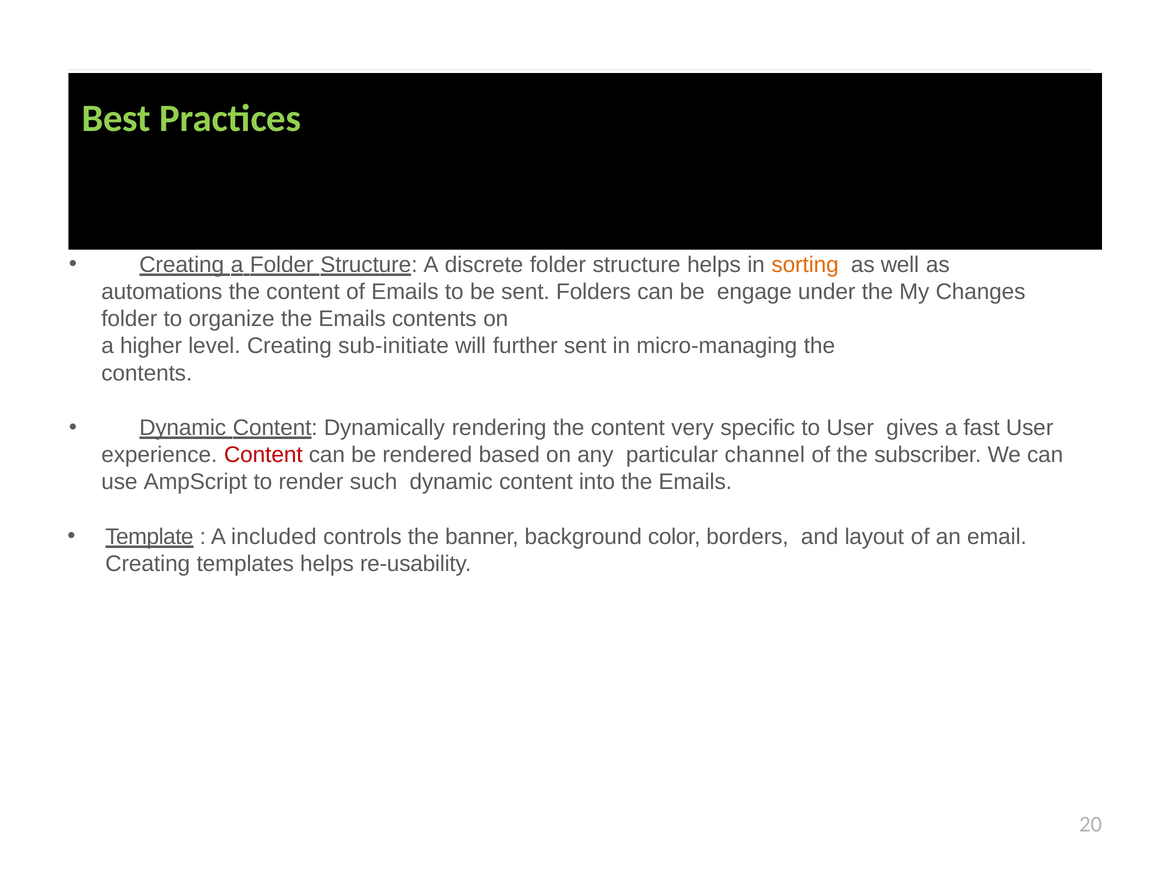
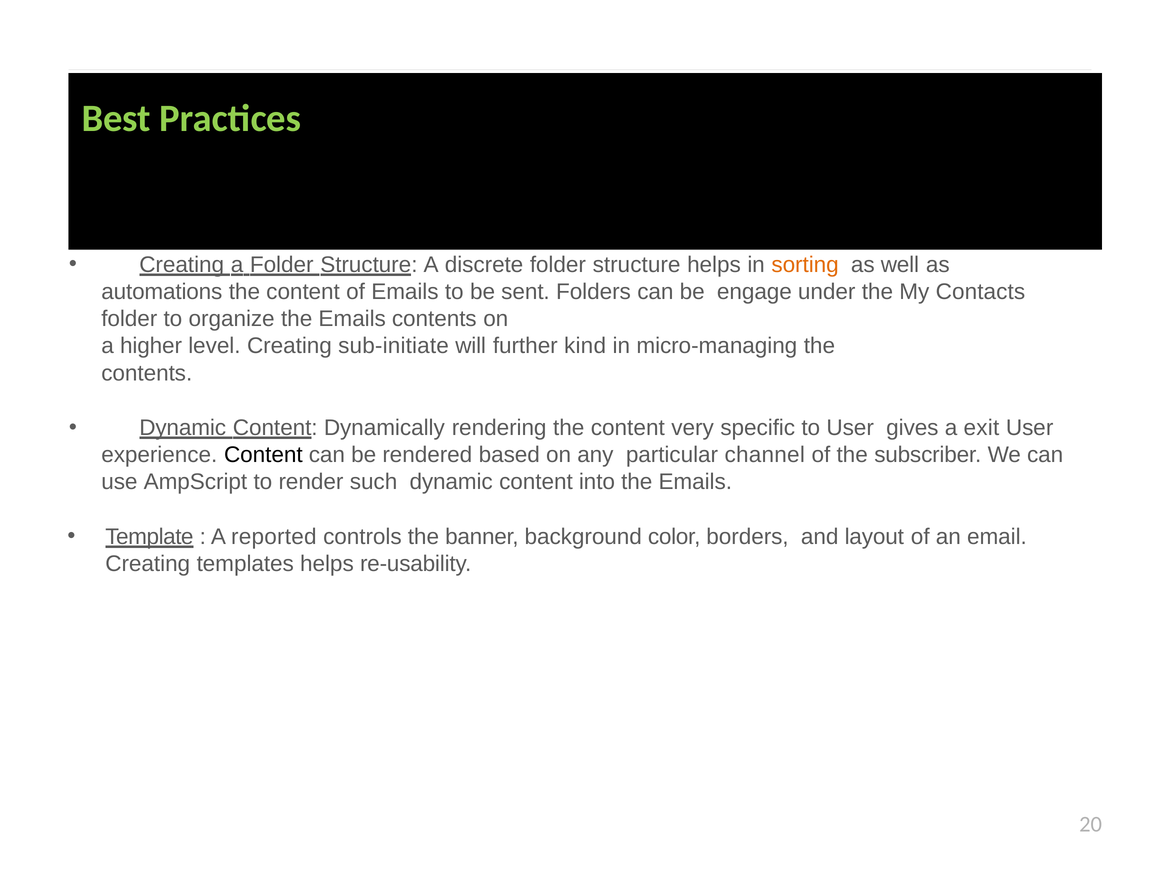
Changes: Changes -> Contacts
further sent: sent -> kind
fast: fast -> exit
Content at (263, 455) colour: red -> black
included: included -> reported
